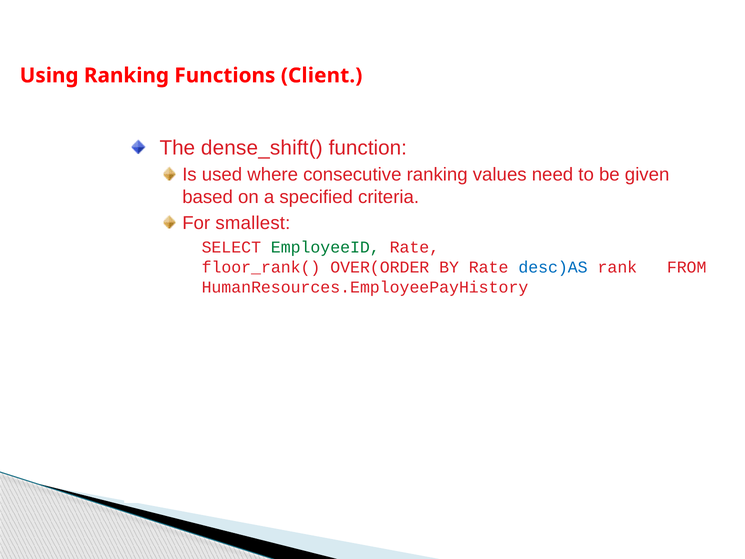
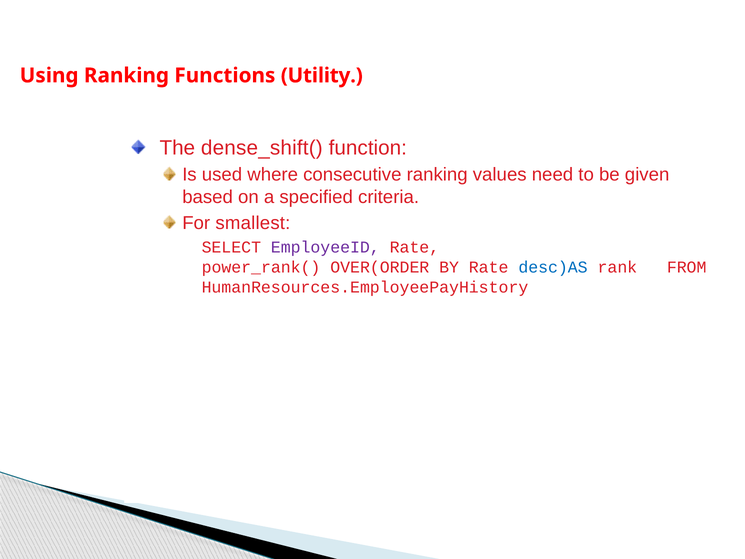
Client: Client -> Utility
EmployeeID colour: green -> purple
floor_rank(: floor_rank( -> power_rank(
